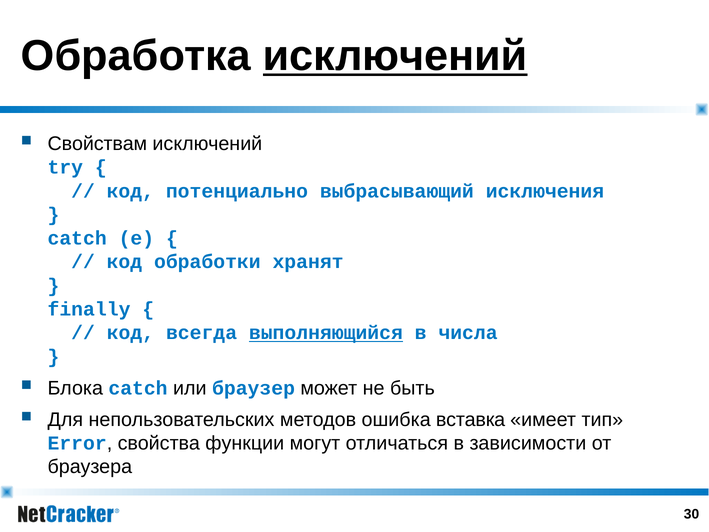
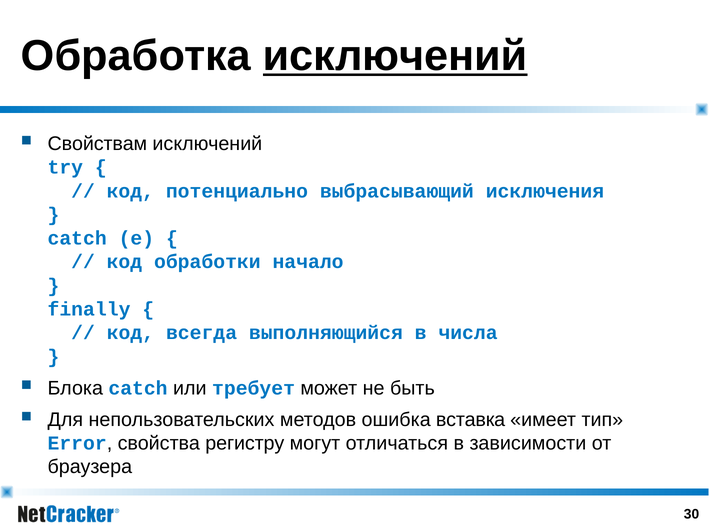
хранят: хранят -> начало
выполняющийся underline: present -> none
браузер: браузер -> требует
функции: функции -> регистру
